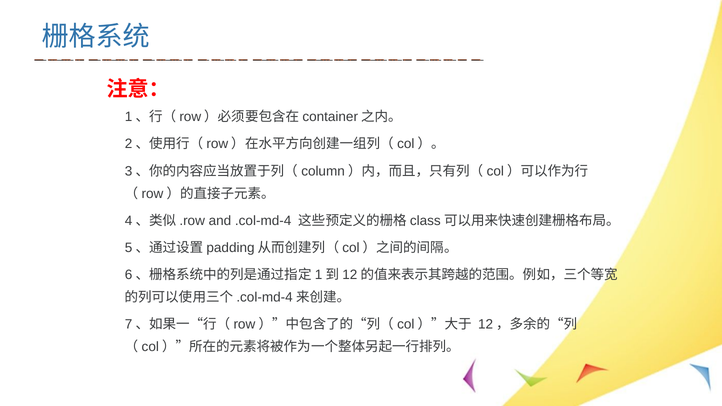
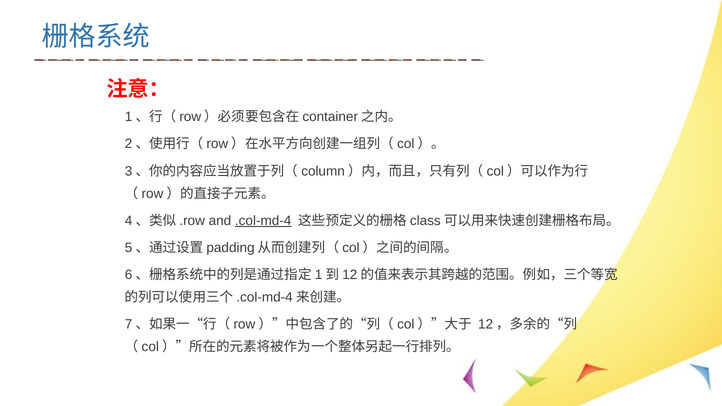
.col-md-4 underline: none -> present
